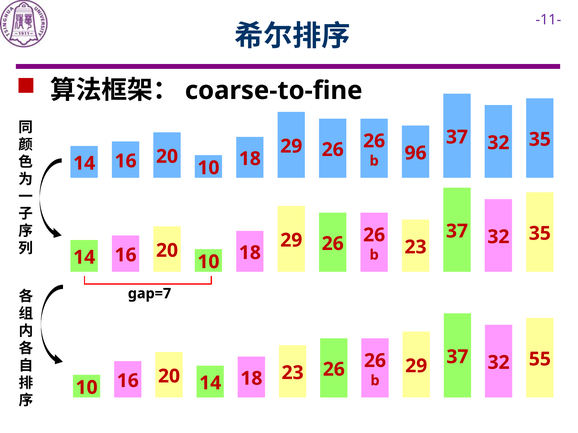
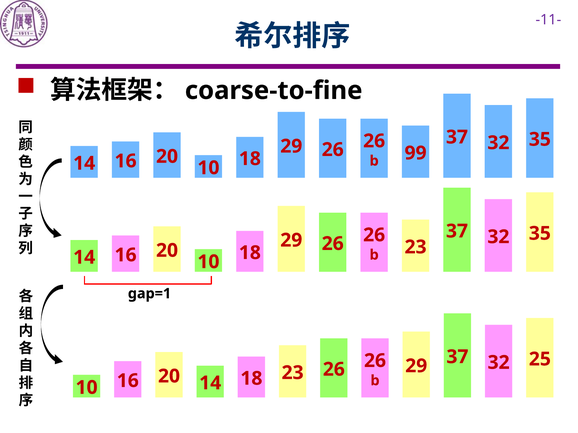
96: 96 -> 99
gap=7: gap=7 -> gap=1
55: 55 -> 25
